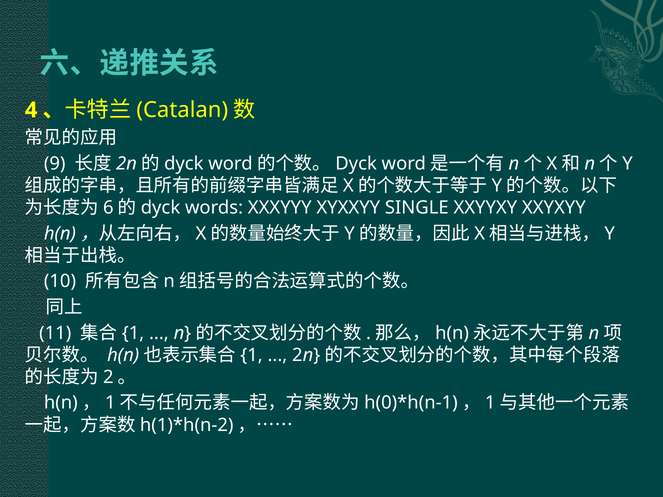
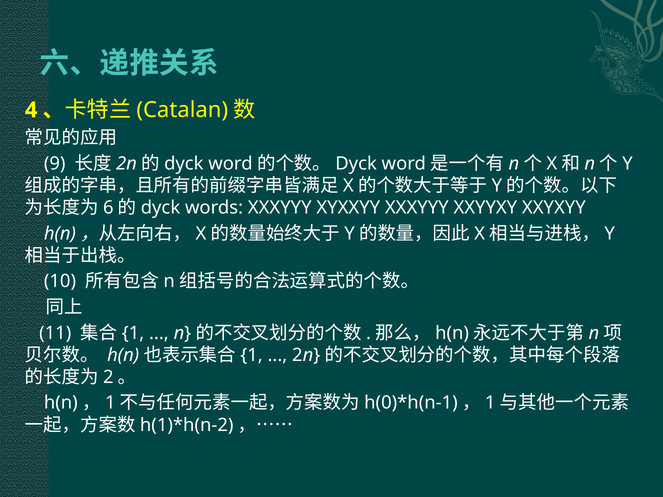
XYXXYY SINGLE: SINGLE -> XXXYYY
